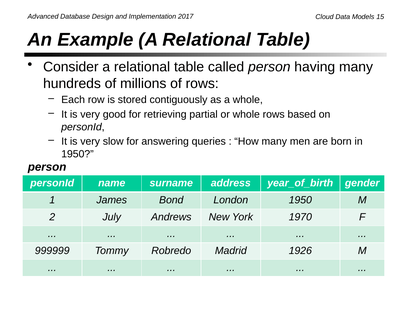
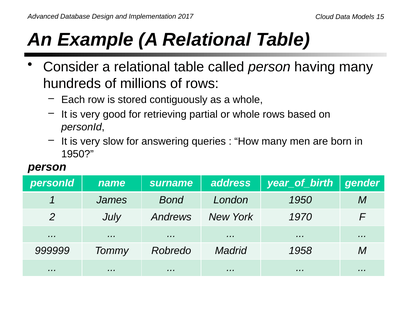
1926: 1926 -> 1958
